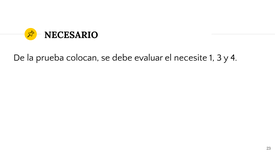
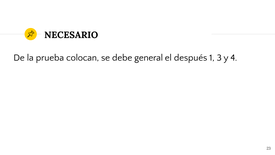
evaluar: evaluar -> general
necesite: necesite -> después
